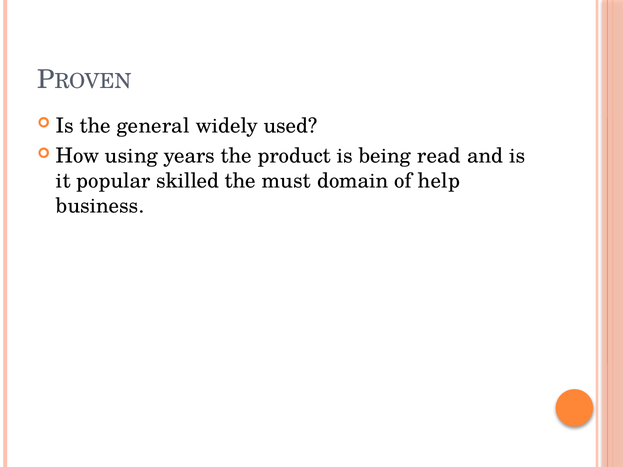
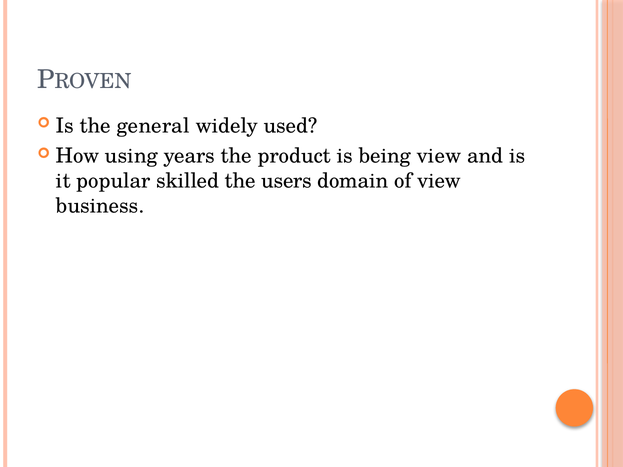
being read: read -> view
must: must -> users
of help: help -> view
